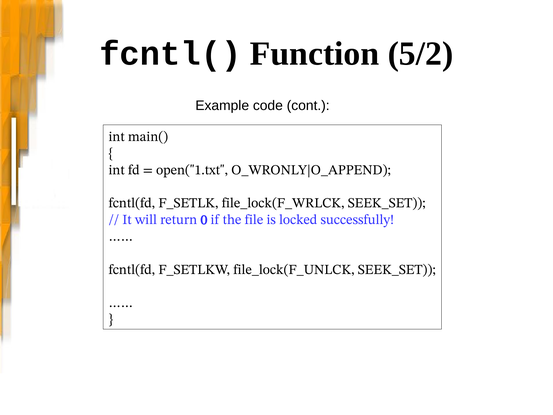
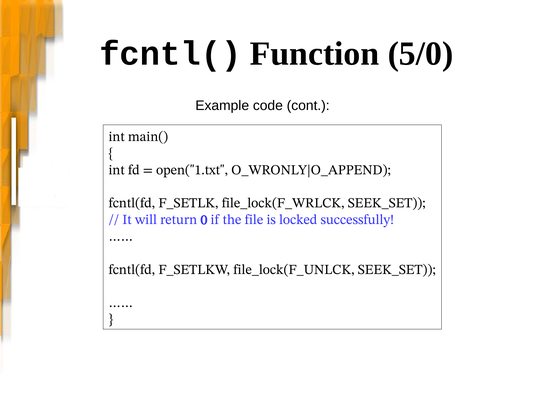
5/2: 5/2 -> 5/0
